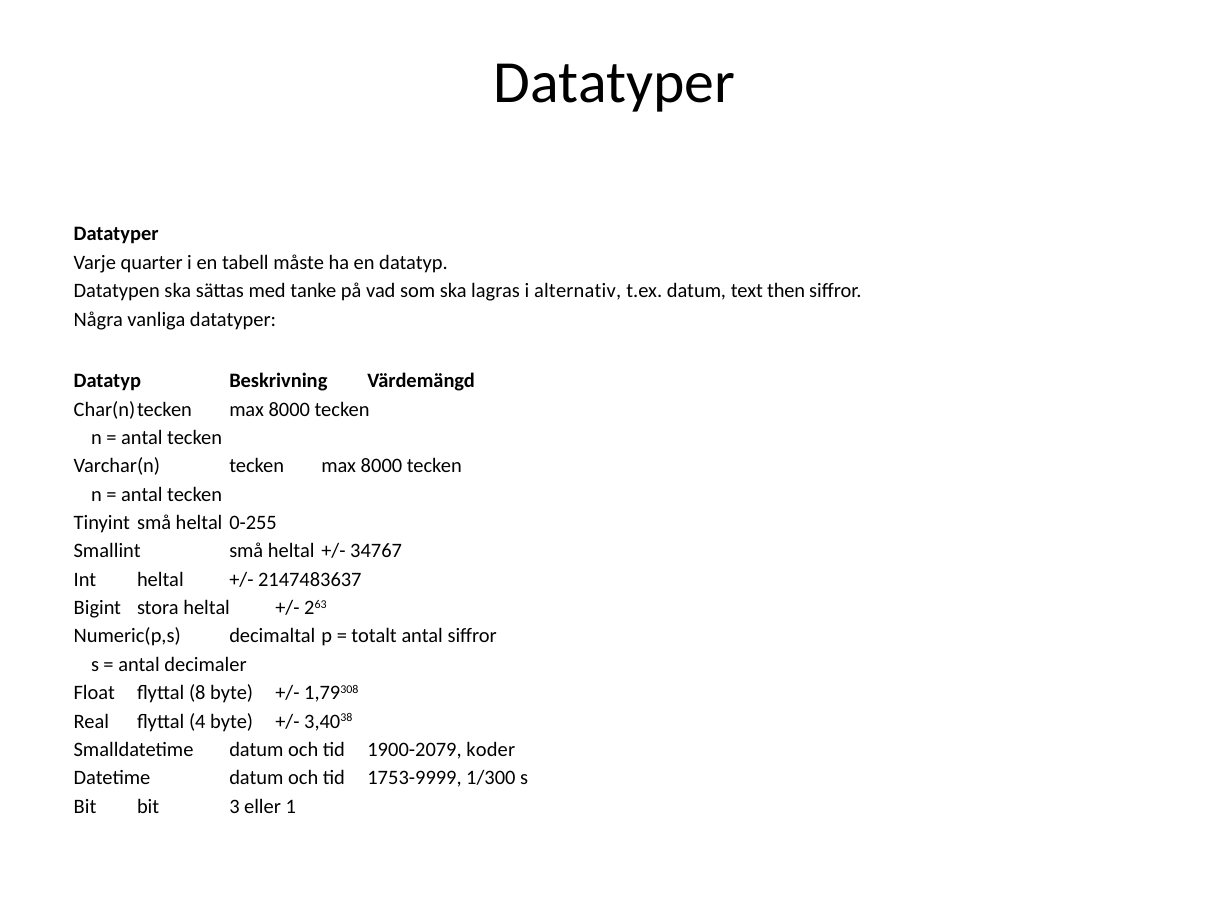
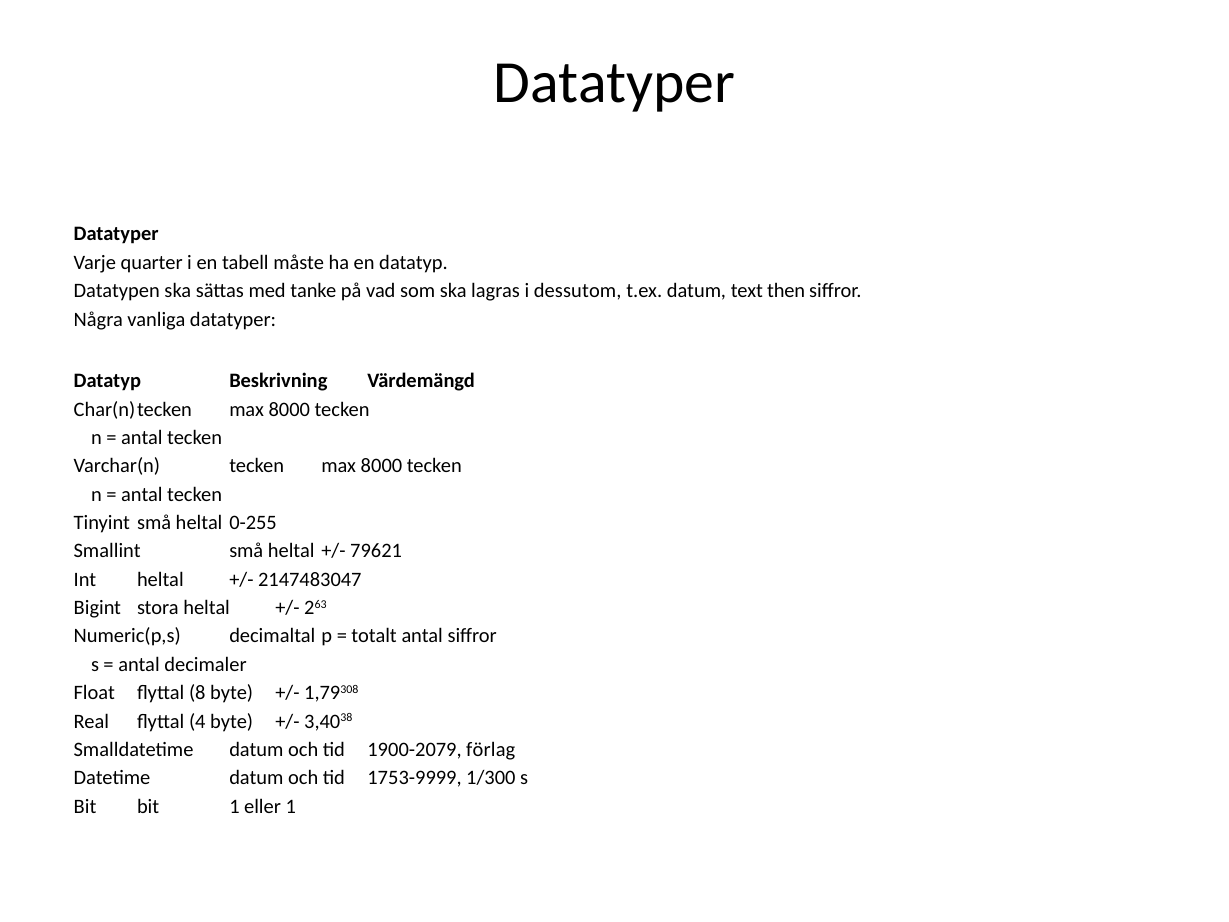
alternativ: alternativ -> dessutom
34767: 34767 -> 79621
2147483637: 2147483637 -> 2147483047
koder: koder -> förlag
bit 3: 3 -> 1
